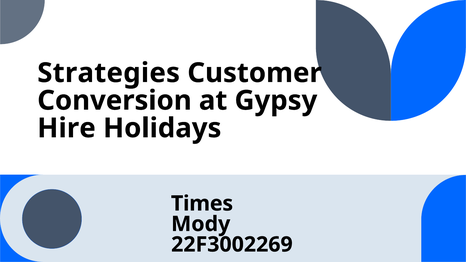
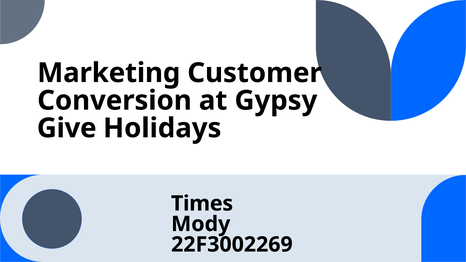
Strategies: Strategies -> Marketing
Hire: Hire -> Give
